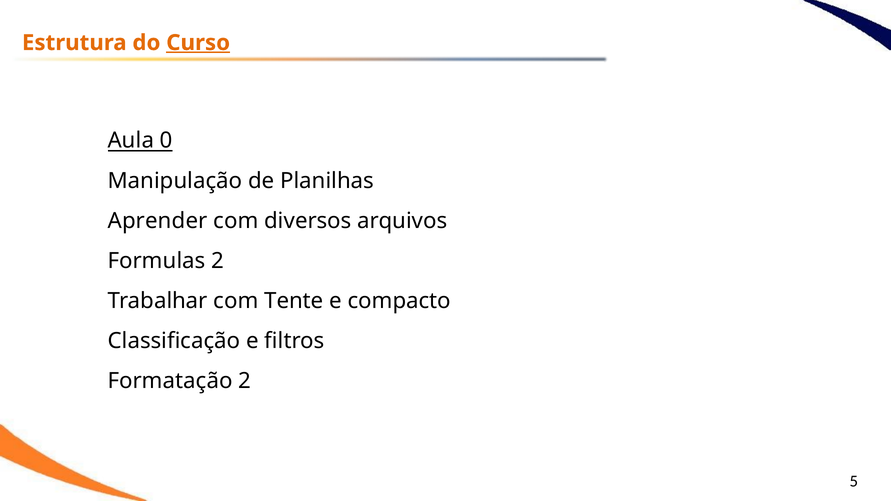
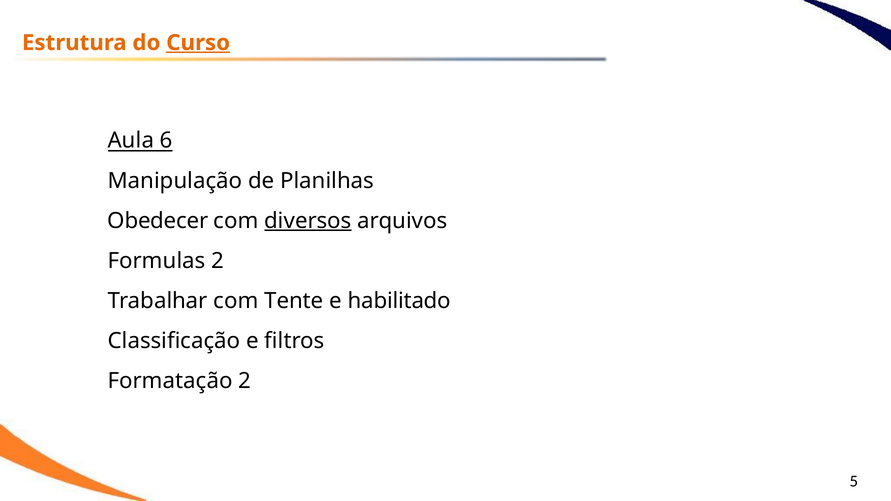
0: 0 -> 6
Aprender: Aprender -> Obedecer
diversos underline: none -> present
compacto: compacto -> habilitado
